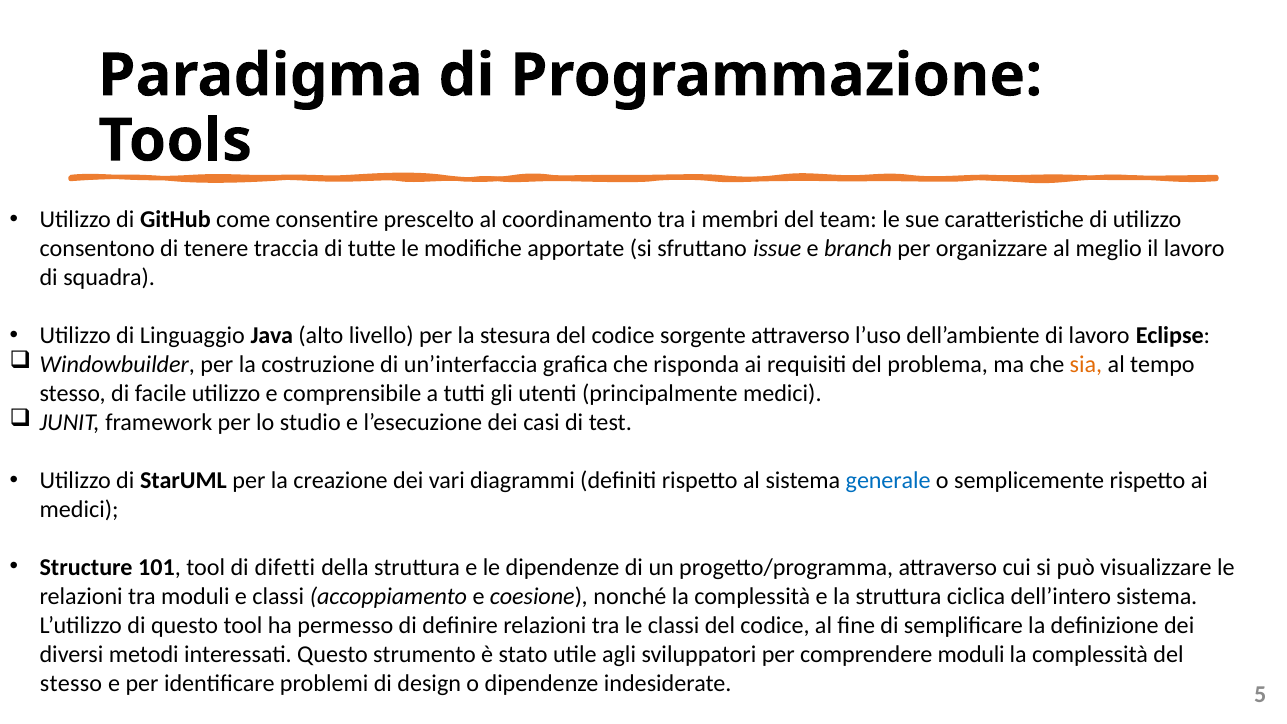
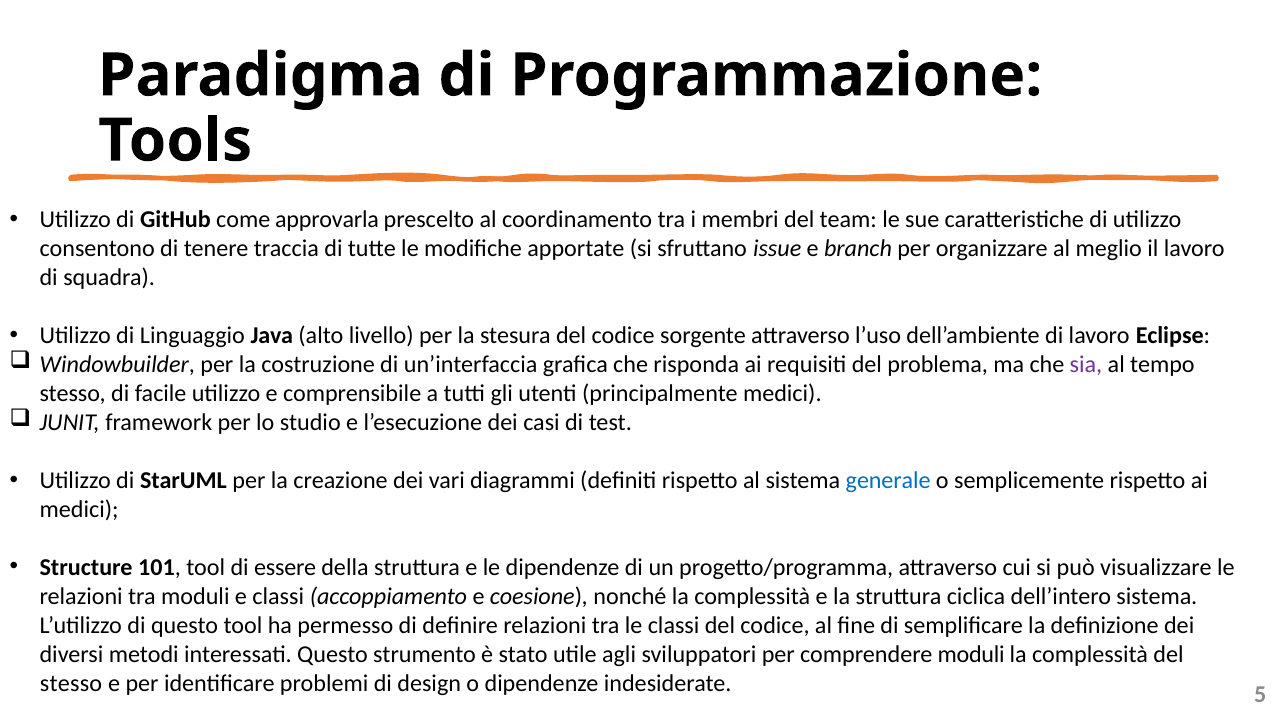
consentire: consentire -> approvarla
sia colour: orange -> purple
difetti: difetti -> essere
